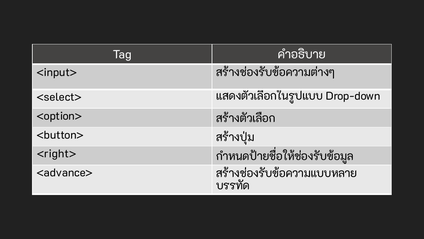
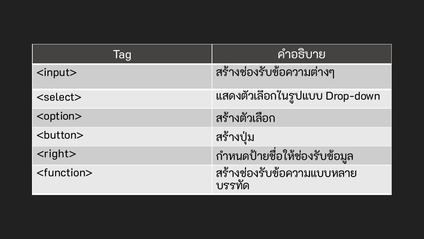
<advance>: <advance> -> <function>
